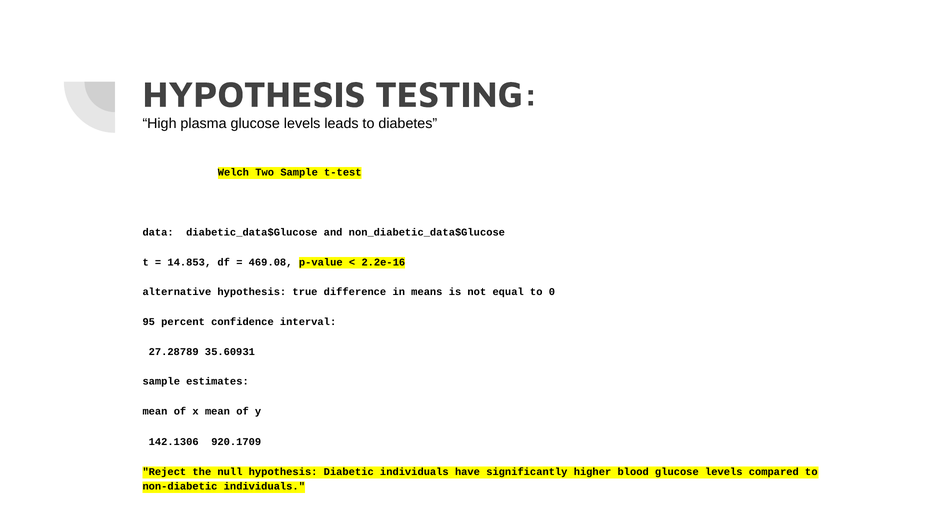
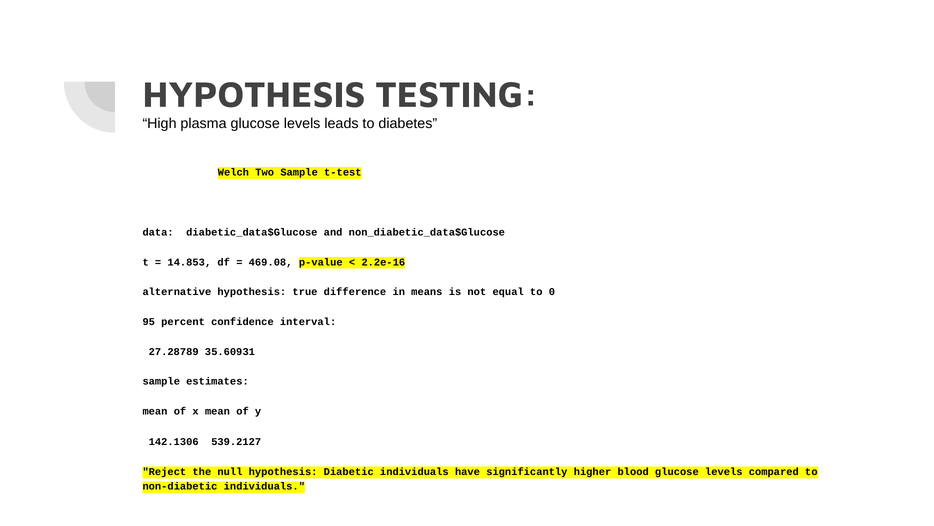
920.1709: 920.1709 -> 539.2127
